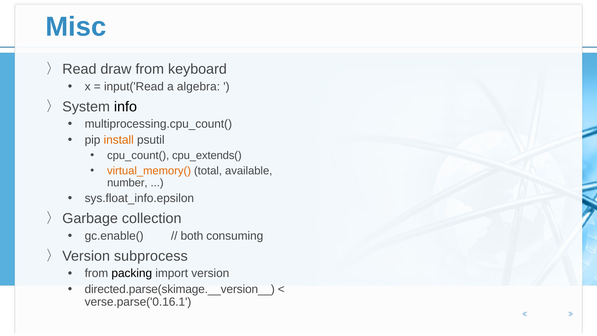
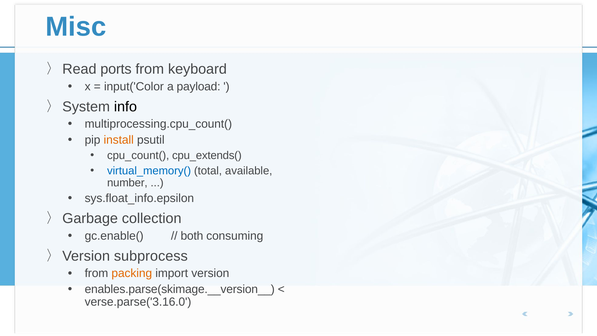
draw: draw -> ports
input('Read: input('Read -> input('Color
algebra: algebra -> payload
virtual_memory( colour: orange -> blue
packing colour: black -> orange
directed.parse(skimage.__version__: directed.parse(skimage.__version__ -> enables.parse(skimage.__version__
verse.parse('0.16.1: verse.parse('0.16.1 -> verse.parse('3.16.0
